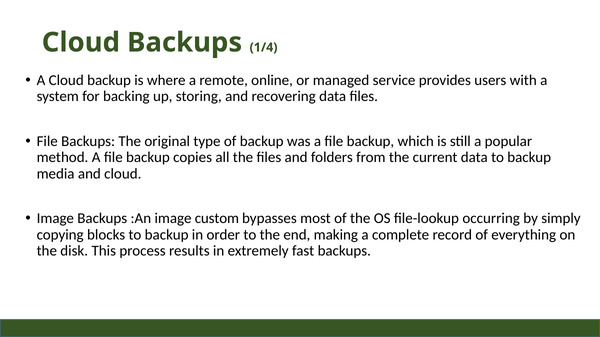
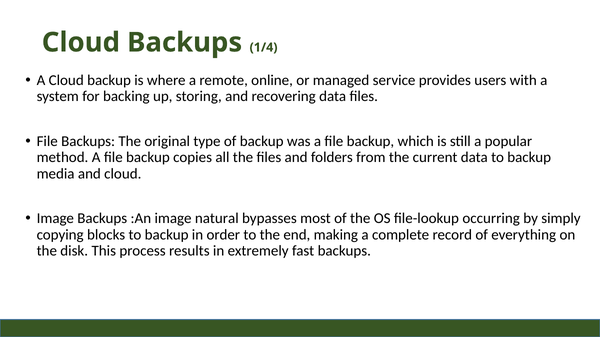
custom: custom -> natural
